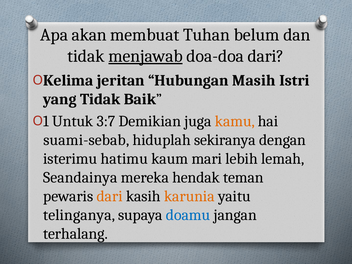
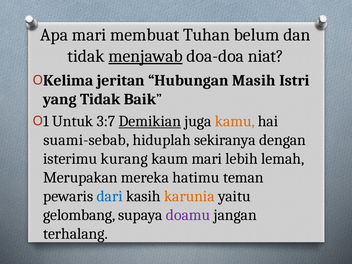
Apa akan: akan -> mari
doa-doa dari: dari -> niat
Demikian underline: none -> present
hatimu: hatimu -> kurang
Seandainya: Seandainya -> Merupakan
hendak: hendak -> hatimu
dari at (110, 196) colour: orange -> blue
telinganya: telinganya -> gelombang
doamu colour: blue -> purple
